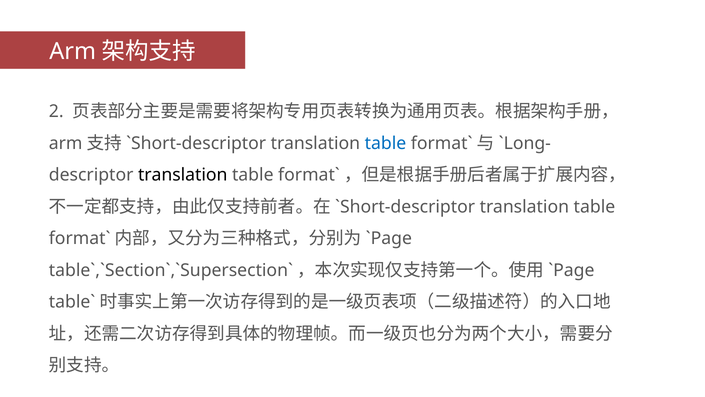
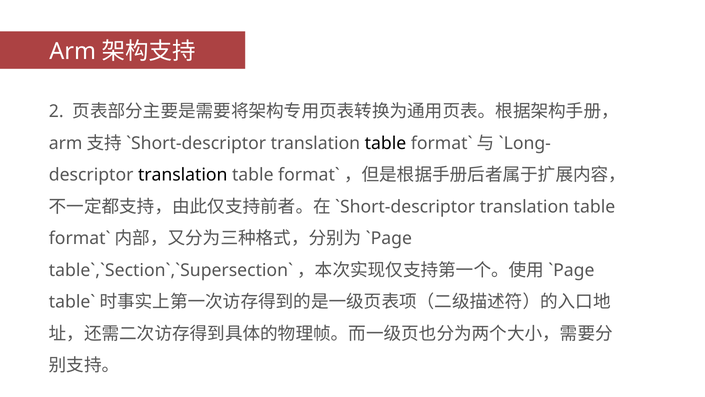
table at (385, 143) colour: blue -> black
